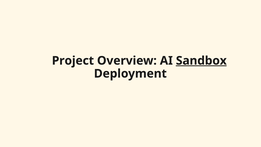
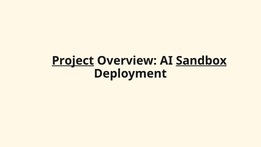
Project underline: none -> present
